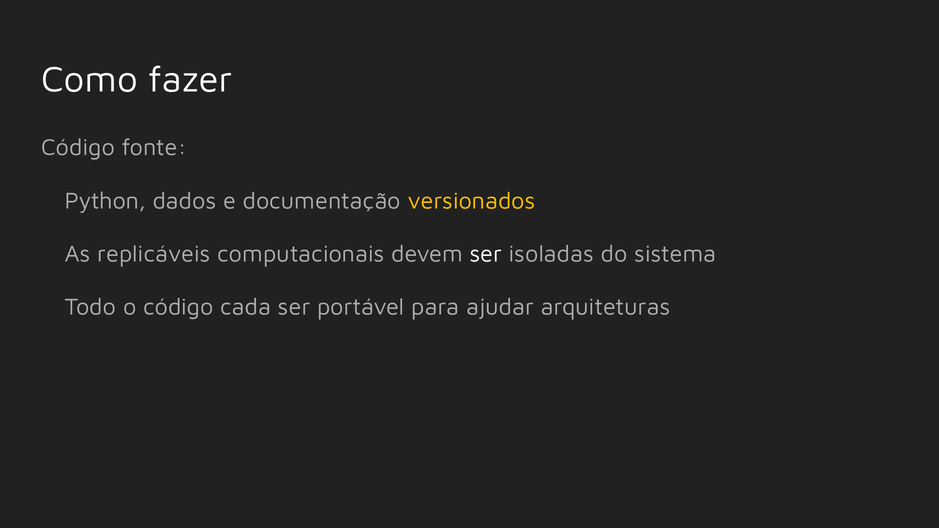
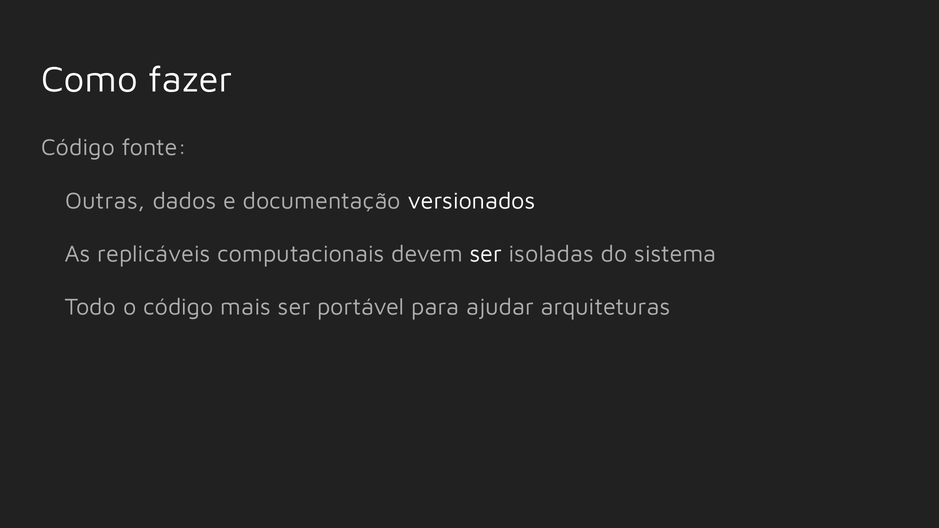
Python: Python -> Outras
versionados colour: yellow -> white
cada: cada -> mais
